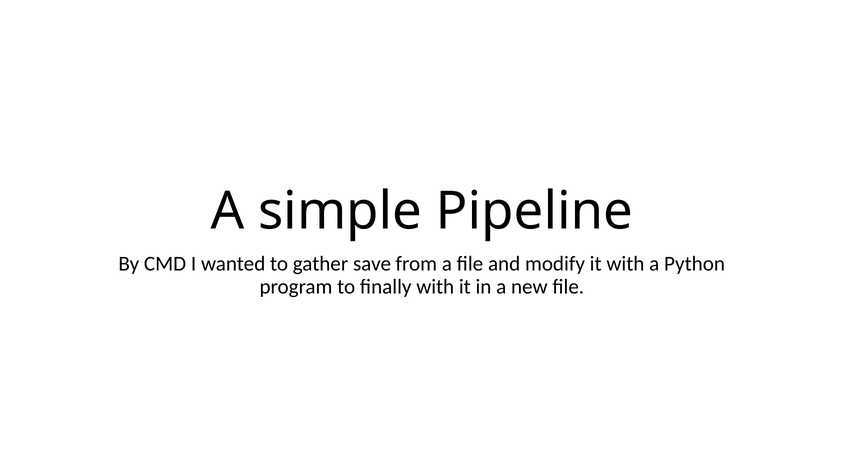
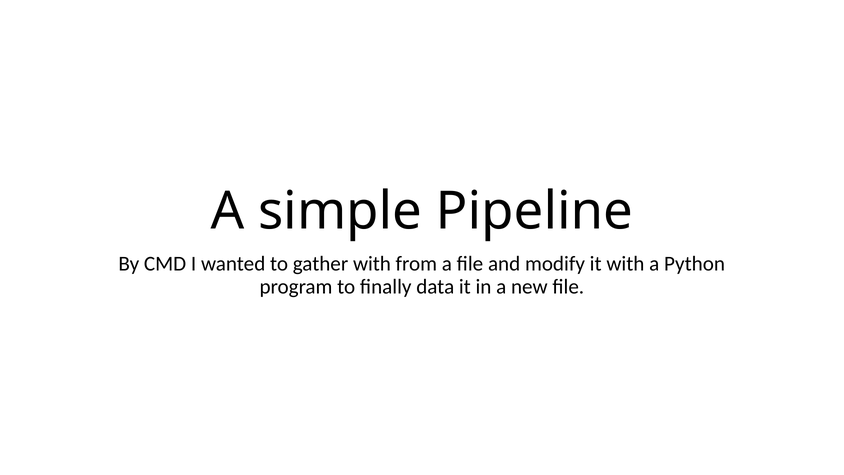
gather save: save -> with
finally with: with -> data
